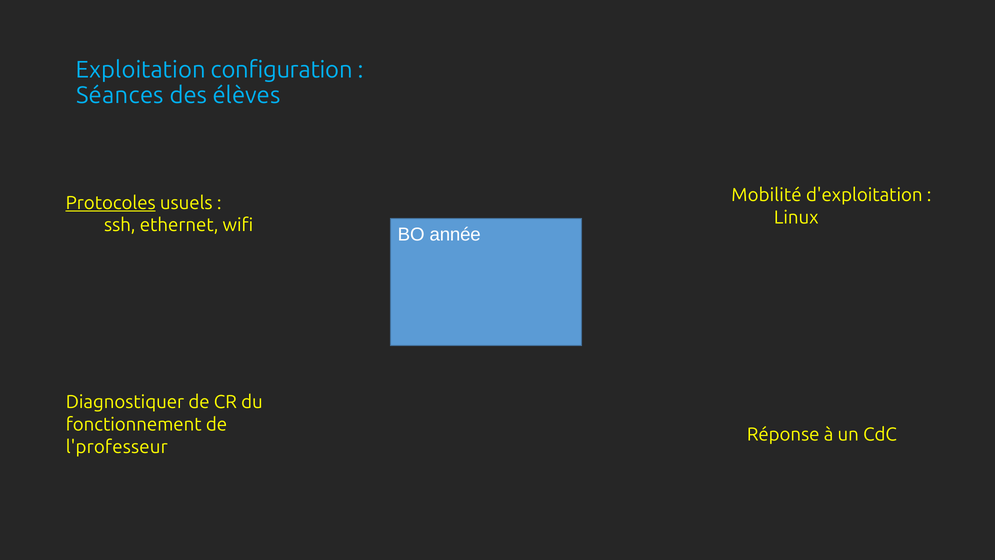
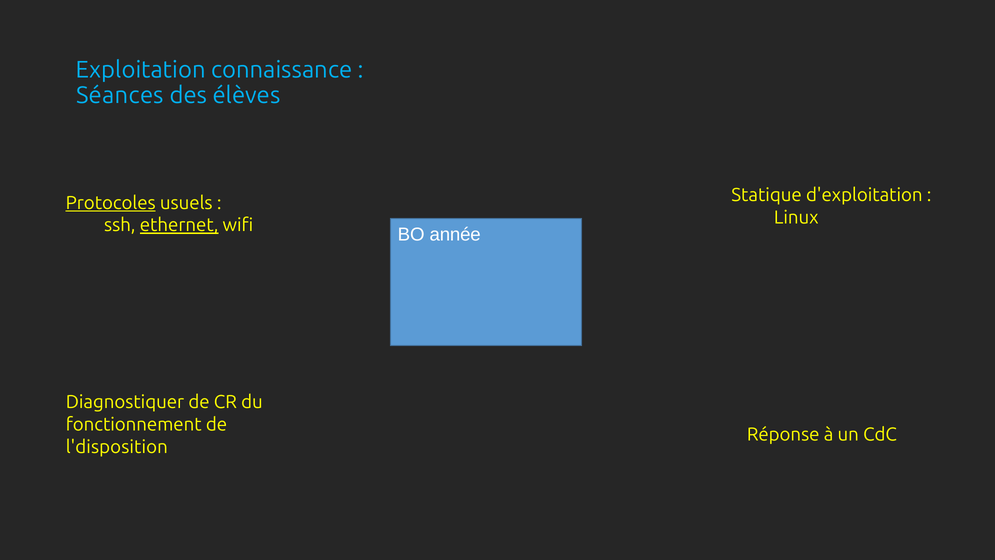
configuration: configuration -> connaissance
Mobilité: Mobilité -> Statique
ethernet underline: none -> present
l'professeur: l'professeur -> l'disposition
